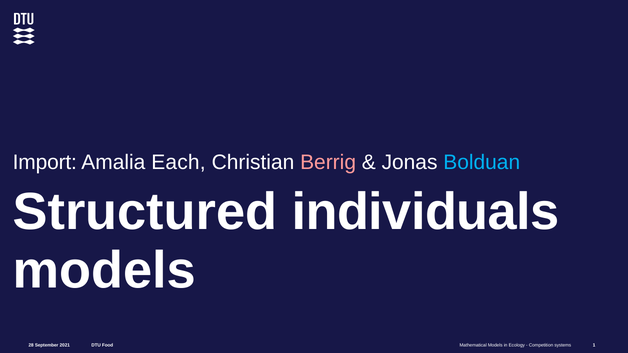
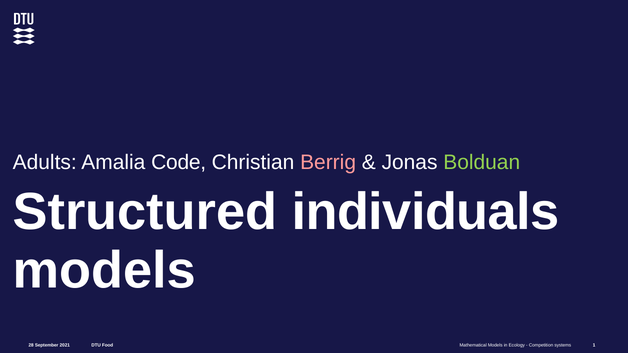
Import: Import -> Adults
Each: Each -> Code
Bolduan colour: light blue -> light green
